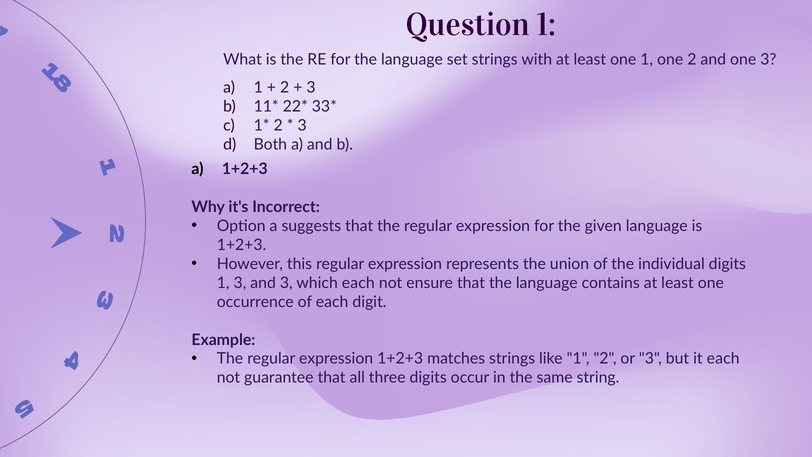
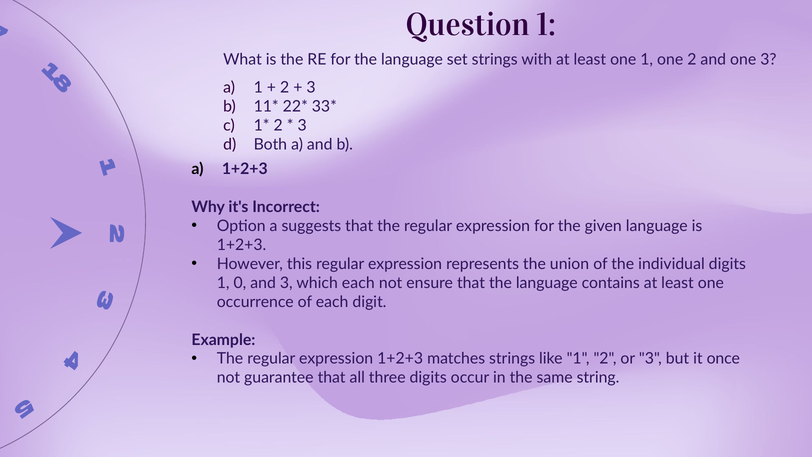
1 3: 3 -> 0
it each: each -> once
